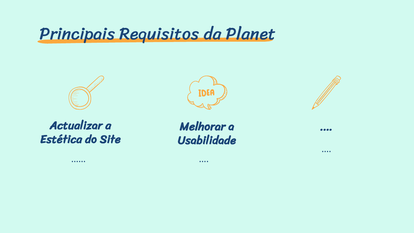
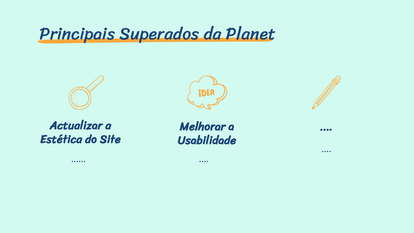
Requisitos: Requisitos -> Superados
